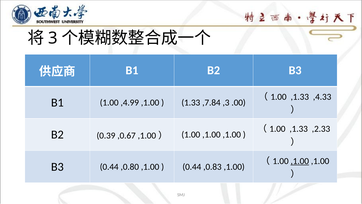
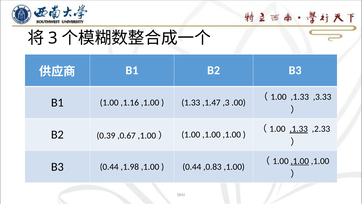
,4.33: ,4.33 -> ,3.33
,4.99: ,4.99 -> ,1.16
,7.84: ,7.84 -> ,1.47
,1.33 at (299, 129) underline: none -> present
,0.80: ,0.80 -> ,1.98
